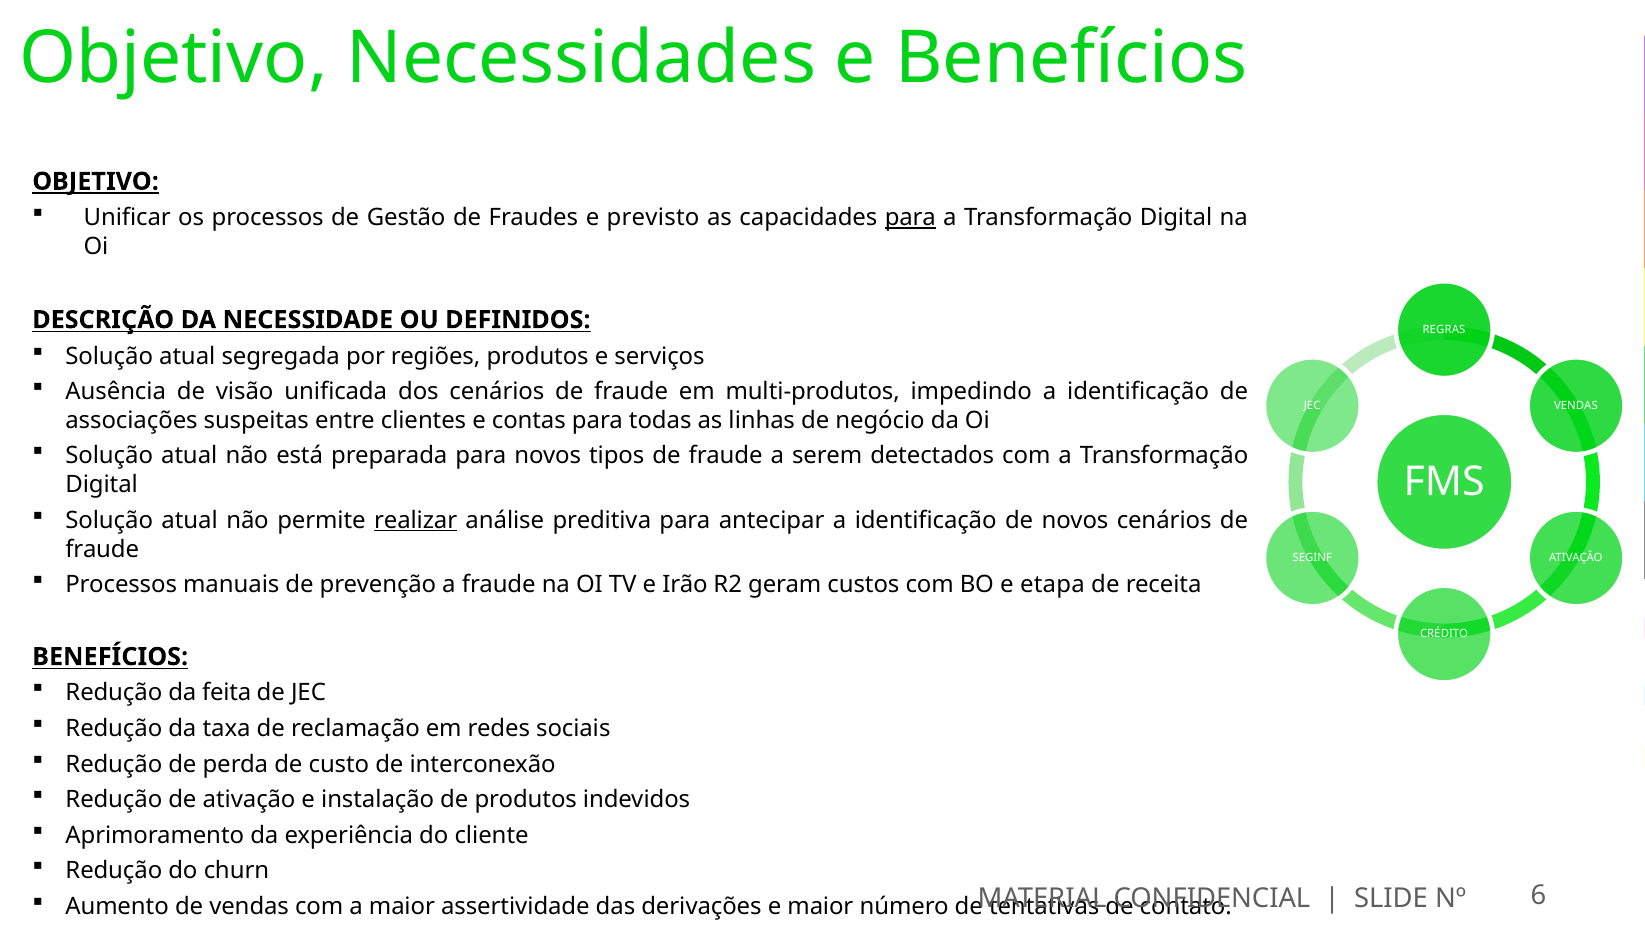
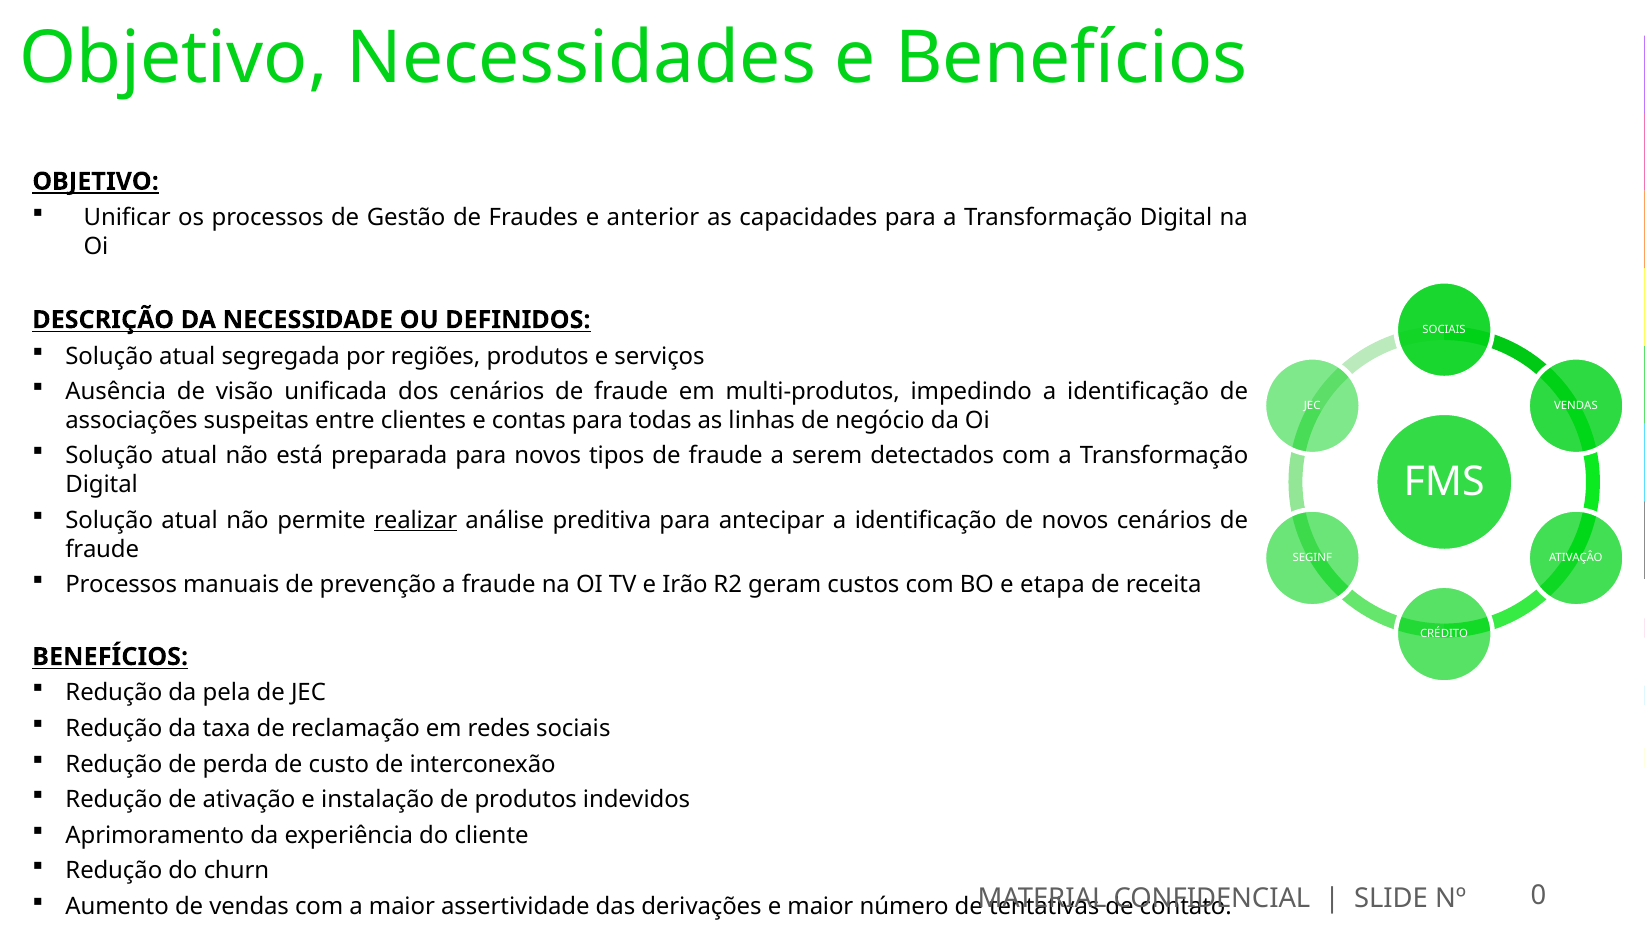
previsto: previsto -> anterior
para at (910, 218) underline: present -> none
REGRAS at (1444, 330): REGRAS -> SOCIAIS
feita: feita -> pela
Nº 6: 6 -> 0
